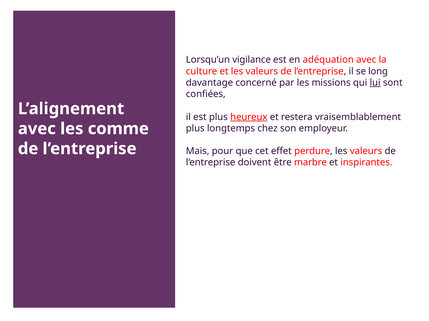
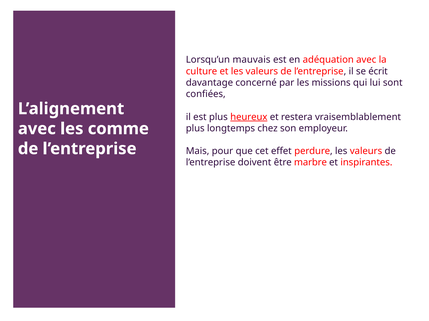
vigilance: vigilance -> mauvais
long: long -> écrit
lui underline: present -> none
